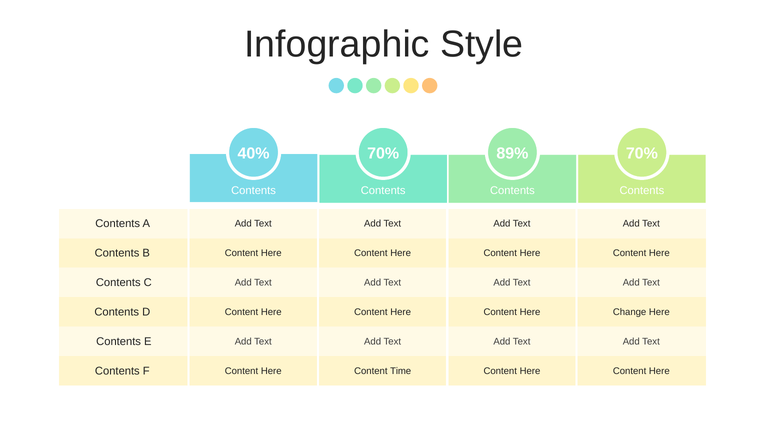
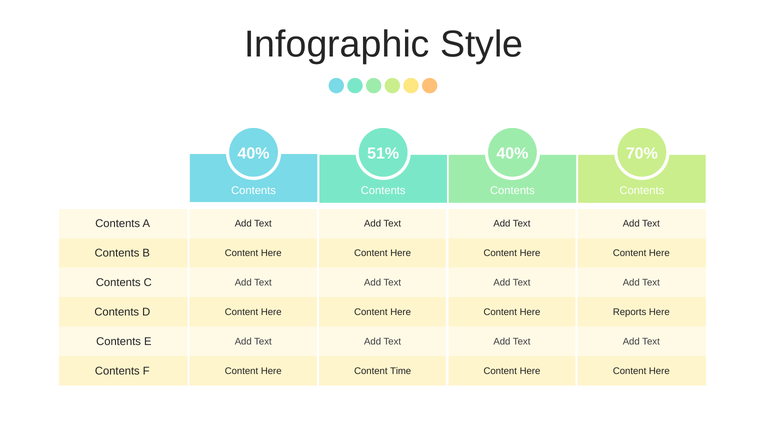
70% at (383, 153): 70% -> 51%
89% at (512, 153): 89% -> 40%
Change: Change -> Reports
